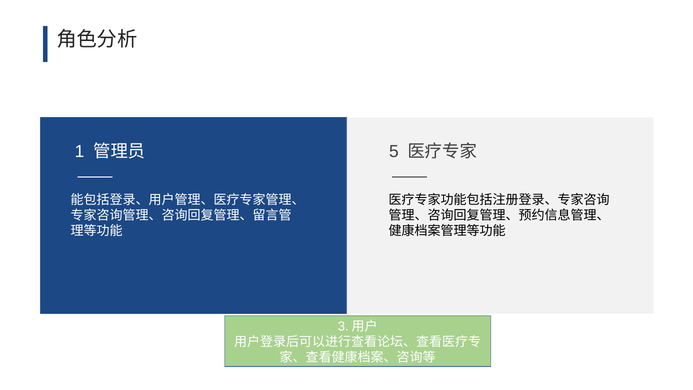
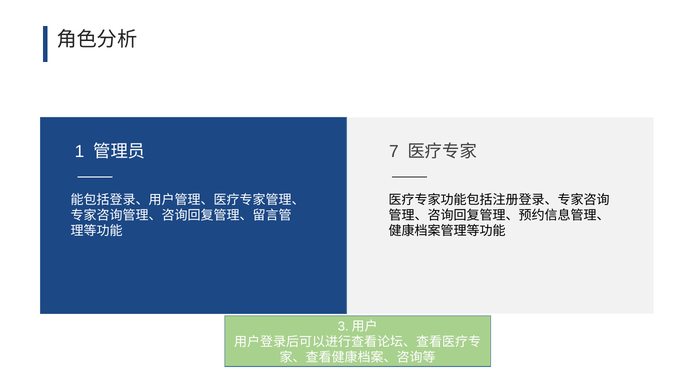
5: 5 -> 7
